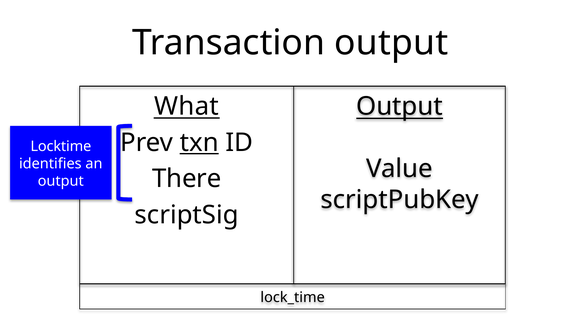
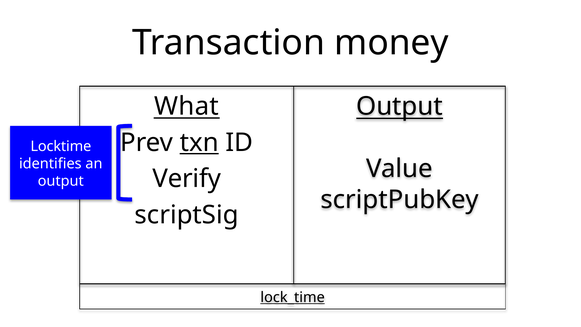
Transaction output: output -> money
There: There -> Verify
lock_time underline: none -> present
